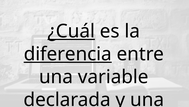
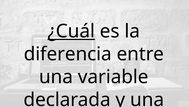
diferencia underline: present -> none
